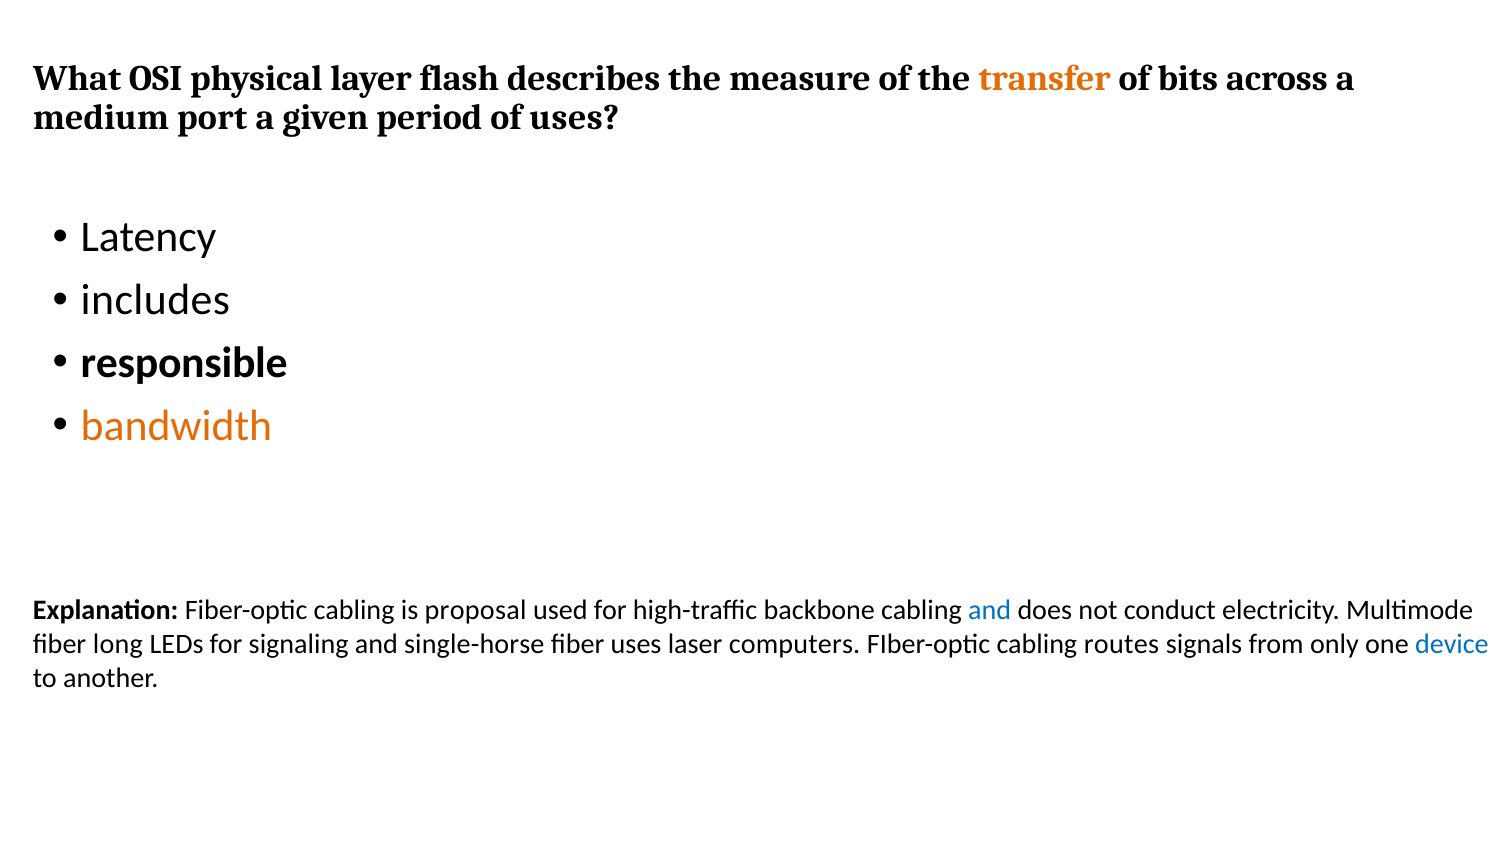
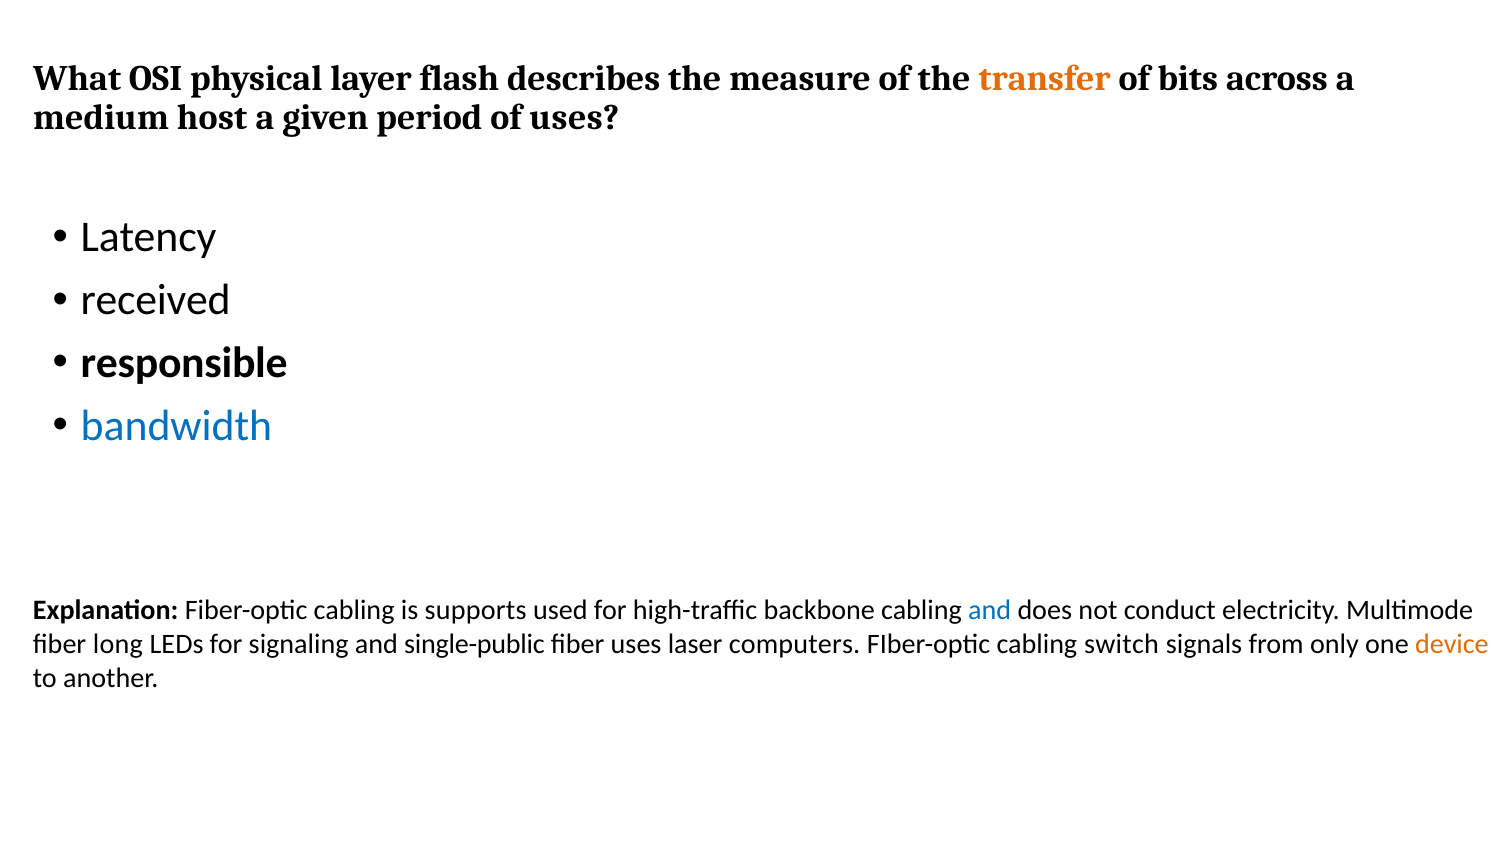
port: port -> host
includes: includes -> received
bandwidth colour: orange -> blue
proposal: proposal -> supports
single-horse: single-horse -> single-public
routes: routes -> switch
device colour: blue -> orange
